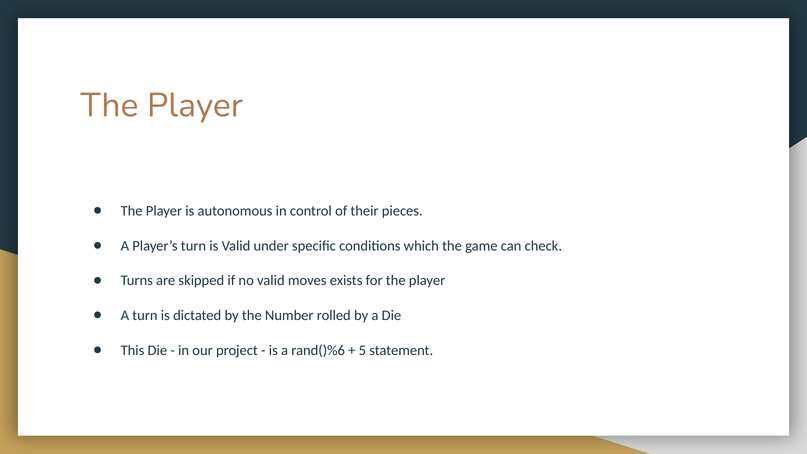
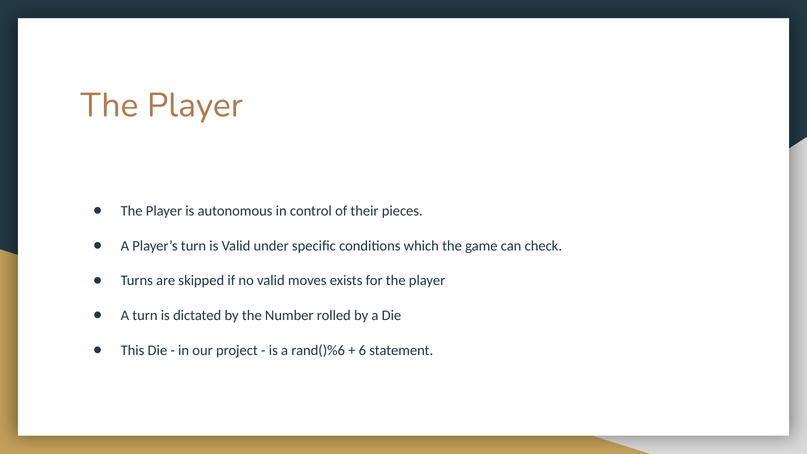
5: 5 -> 6
